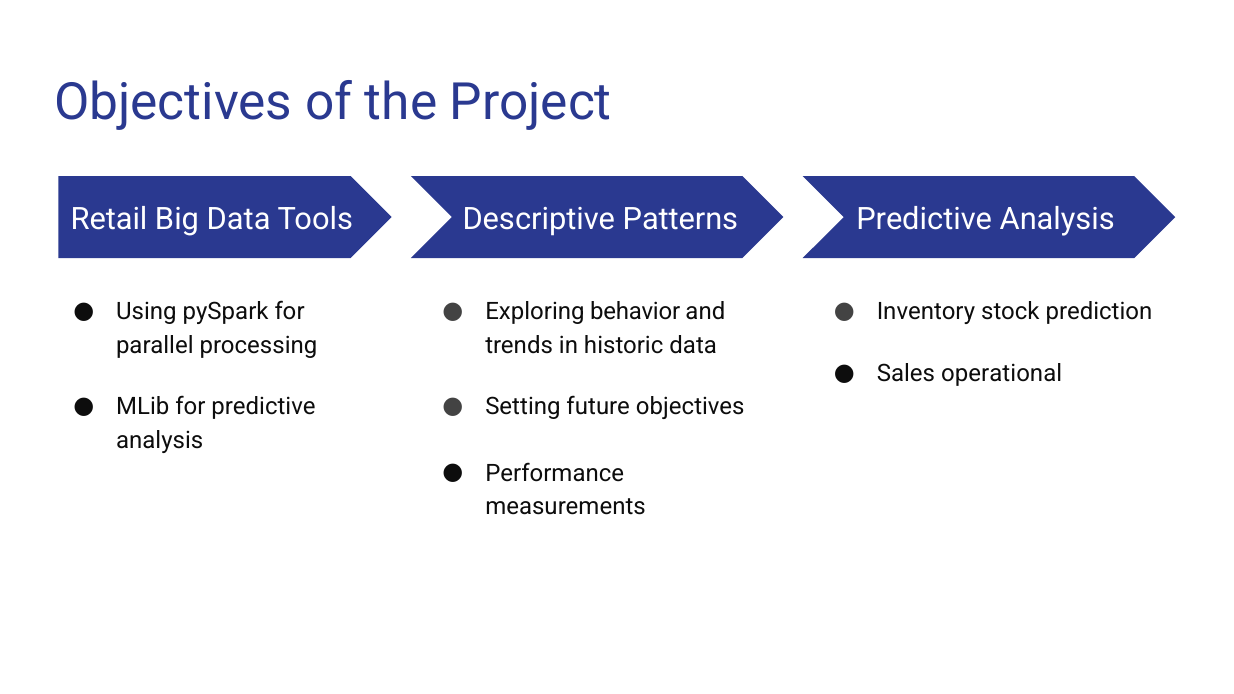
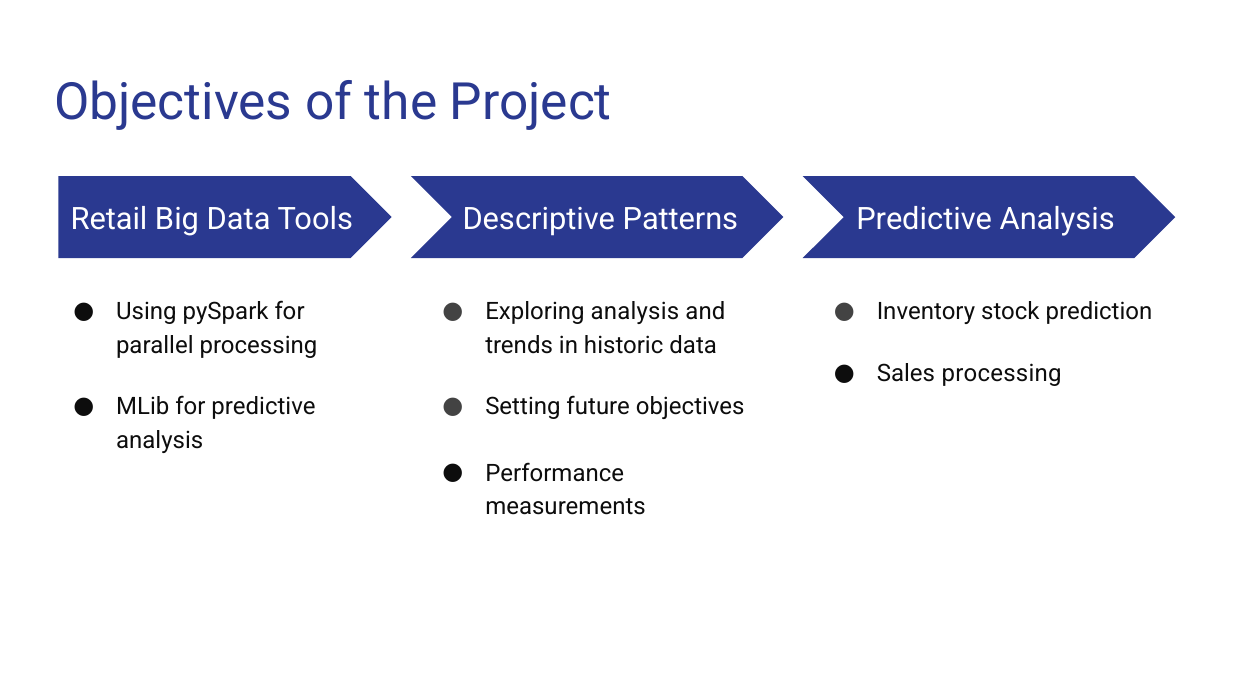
Exploring behavior: behavior -> analysis
Sales operational: operational -> processing
